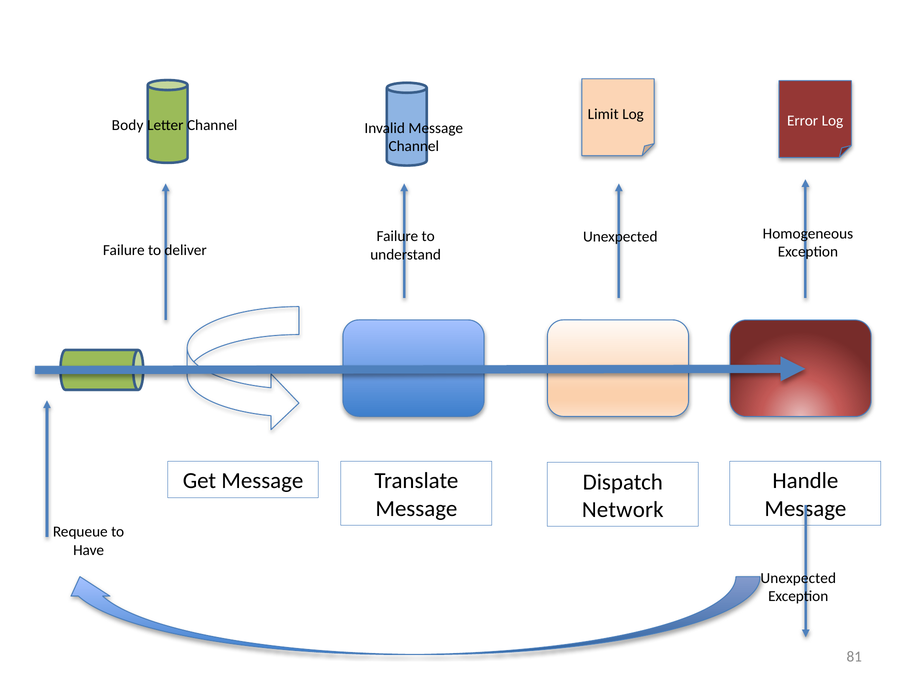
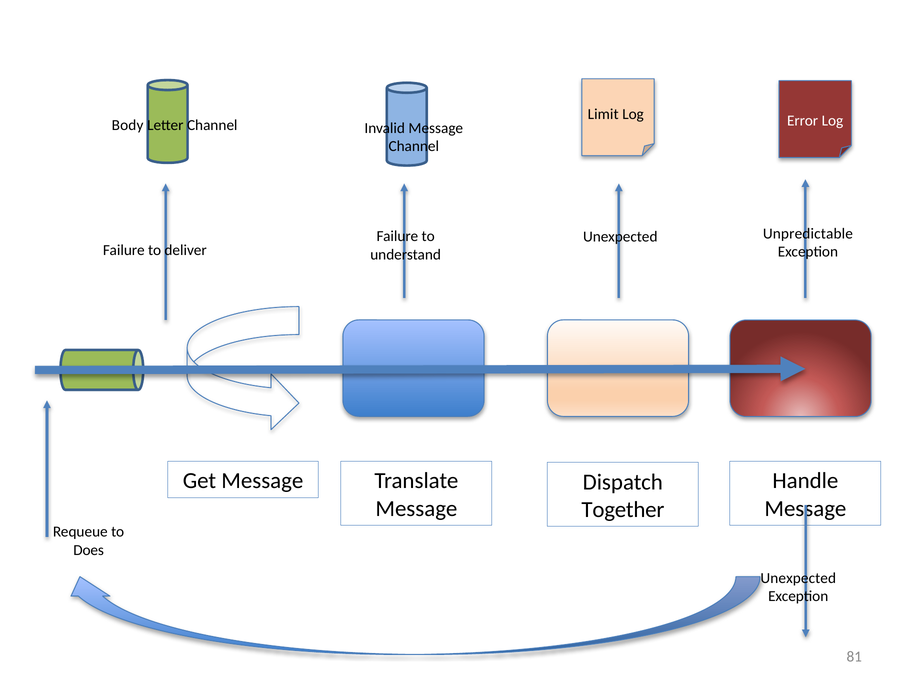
Homogeneous: Homogeneous -> Unpredictable
Network: Network -> Together
Have: Have -> Does
